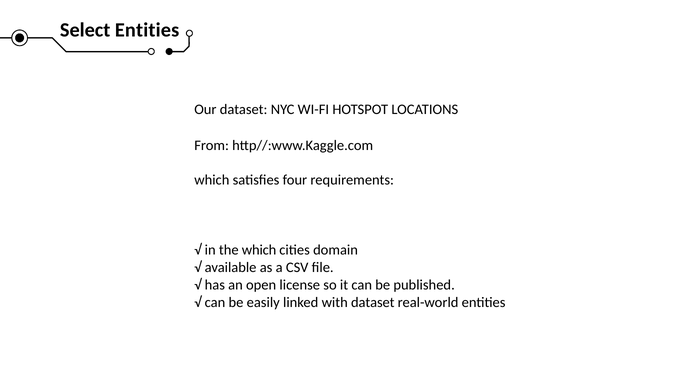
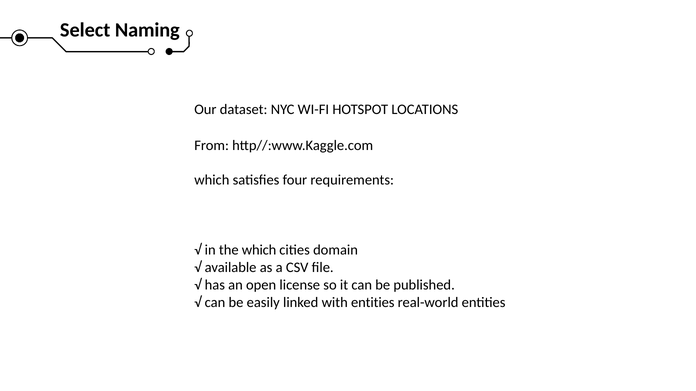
Select Entities: Entities -> Naming
with dataset: dataset -> entities
